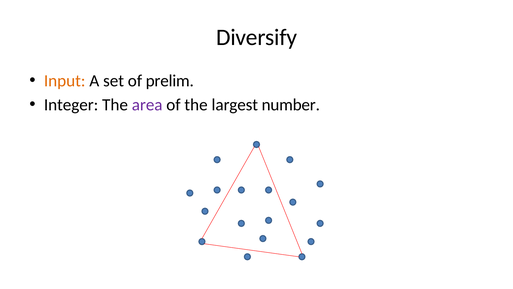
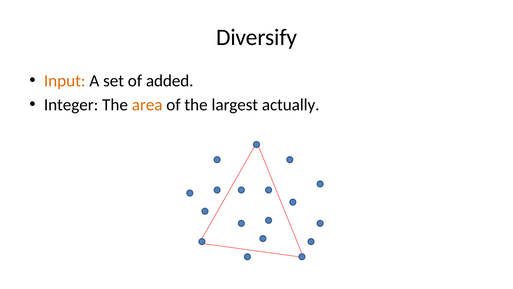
prelim: prelim -> added
area colour: purple -> orange
number: number -> actually
